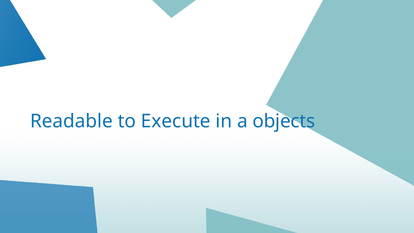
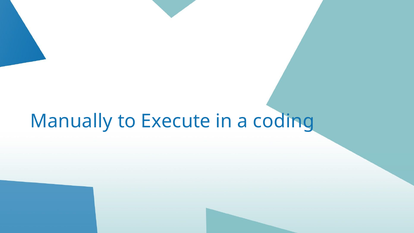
Readable: Readable -> Manually
objects: objects -> coding
